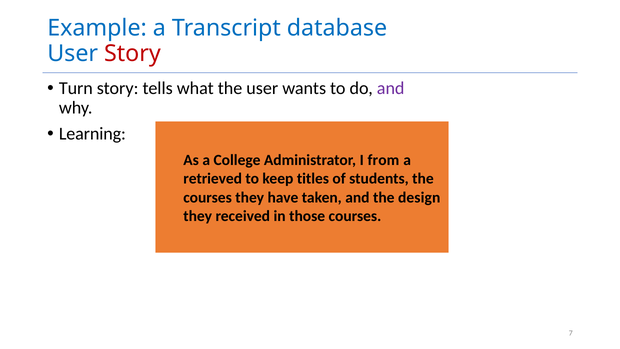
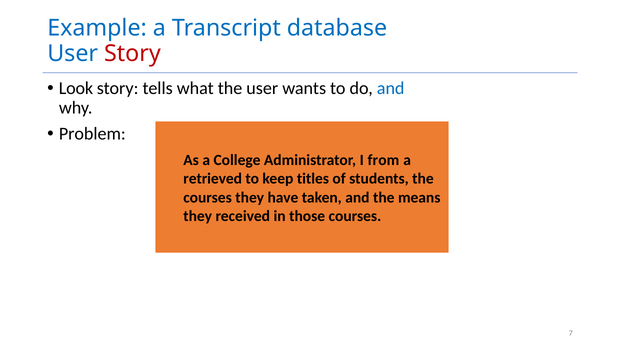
Turn: Turn -> Look
and at (391, 88) colour: purple -> blue
Learning: Learning -> Problem
design: design -> means
